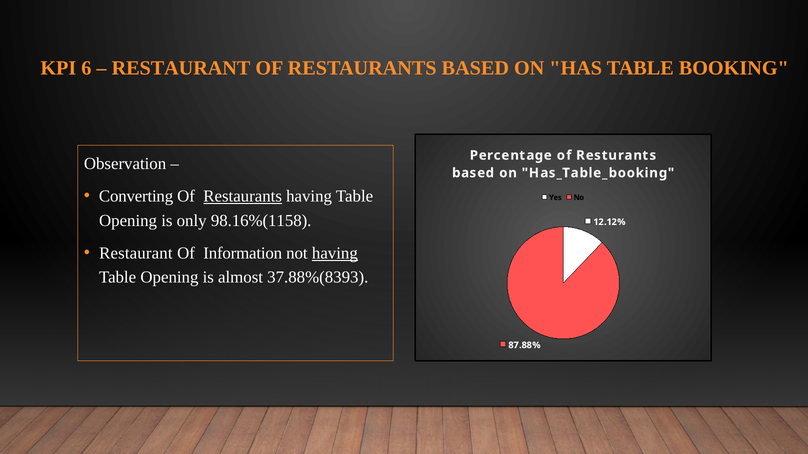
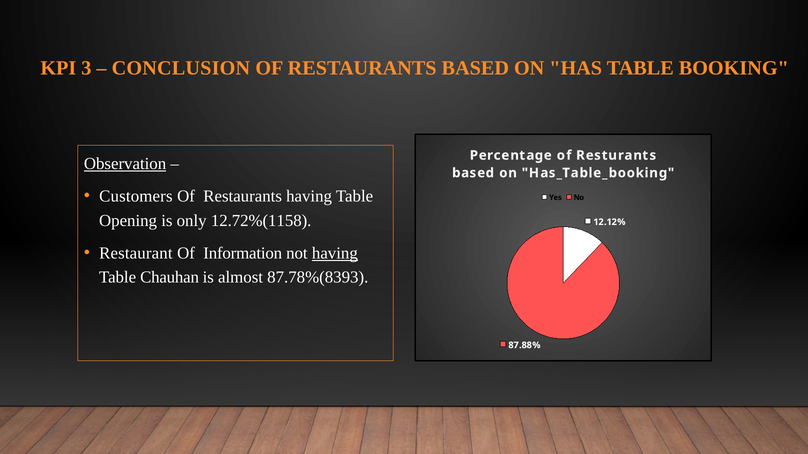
6: 6 -> 3
RESTAURANT at (181, 68): RESTAURANT -> CONCLUSION
Observation underline: none -> present
Converting: Converting -> Customers
Restaurants at (243, 197) underline: present -> none
98.16%(1158: 98.16%(1158 -> 12.72%(1158
Opening at (169, 278): Opening -> Chauhan
37.88%(8393: 37.88%(8393 -> 87.78%(8393
